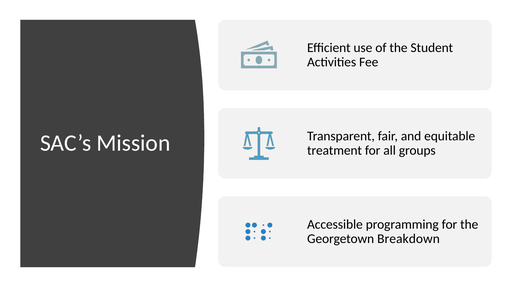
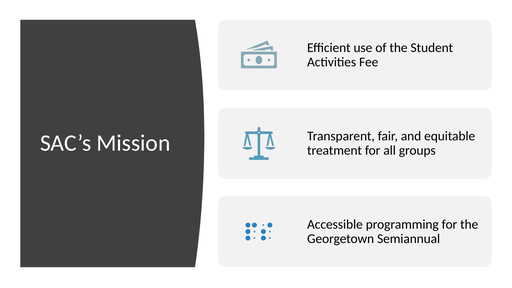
Breakdown: Breakdown -> Semiannual
